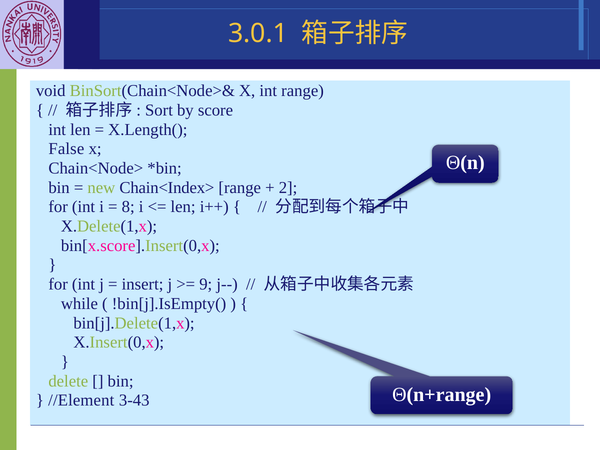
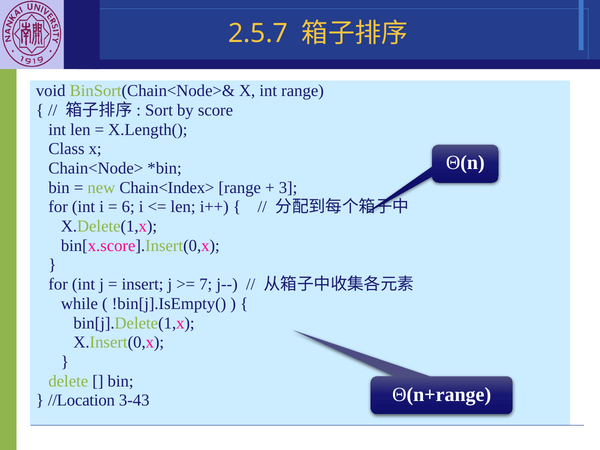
3.0.1: 3.0.1 -> 2.5.7
False: False -> Class
2: 2 -> 3
8: 8 -> 6
9: 9 -> 7
//Element: //Element -> //Location
